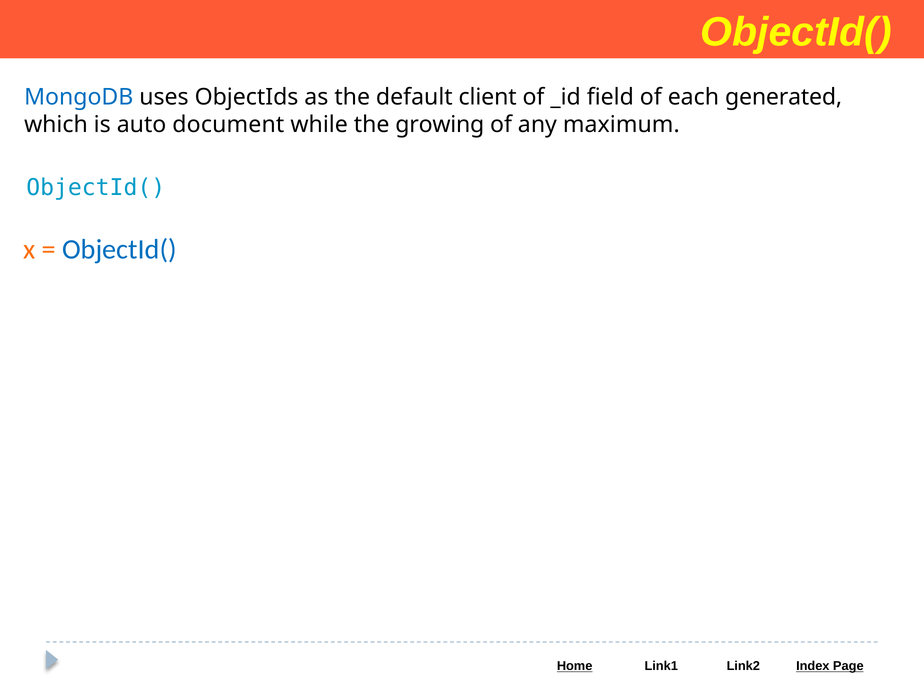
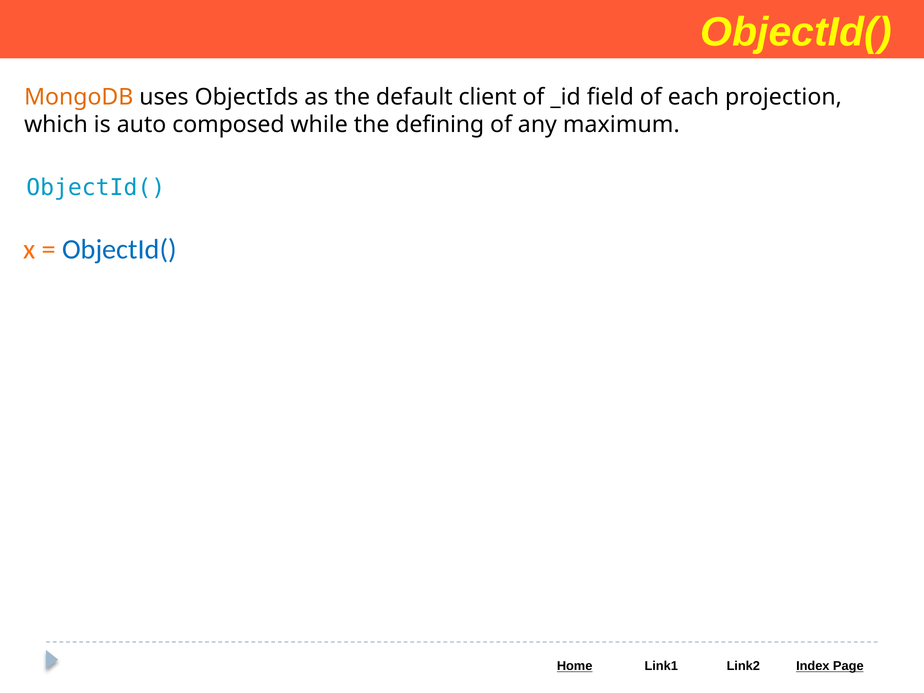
MongoDB colour: blue -> orange
generated: generated -> projection
document: document -> composed
growing: growing -> defining
